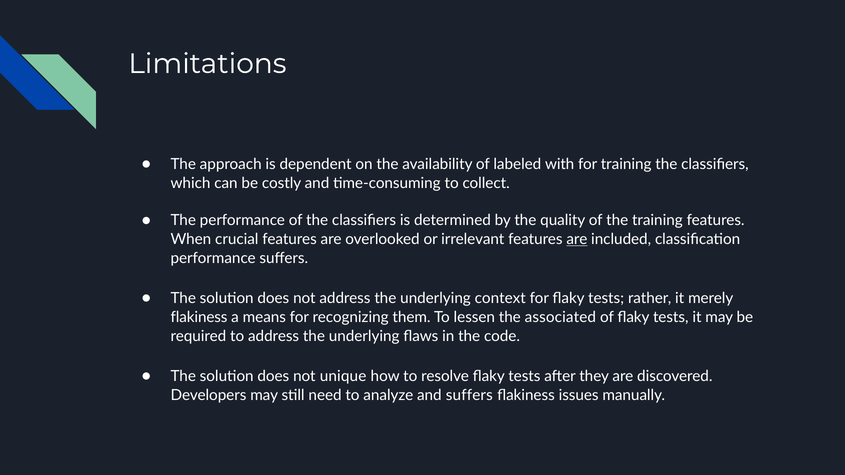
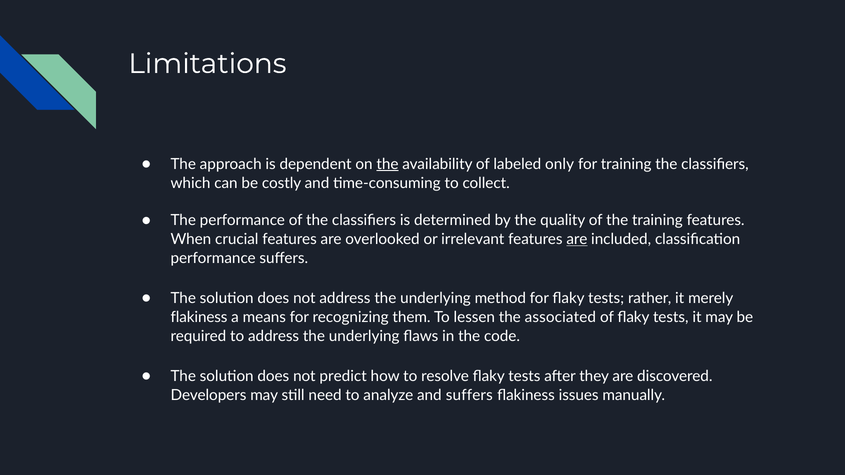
the at (387, 164) underline: none -> present
with: with -> only
context: context -> method
unique: unique -> predict
